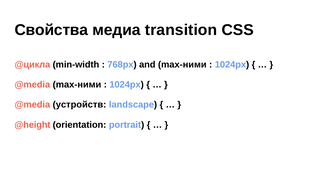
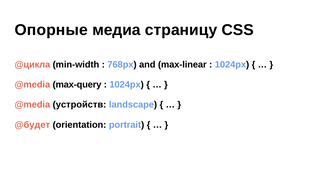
Свойства: Свойства -> Опорные
transition: transition -> страницу
and max-ними: max-ними -> max-linear
@media max-ними: max-ними -> max-query
@height: @height -> @будет
